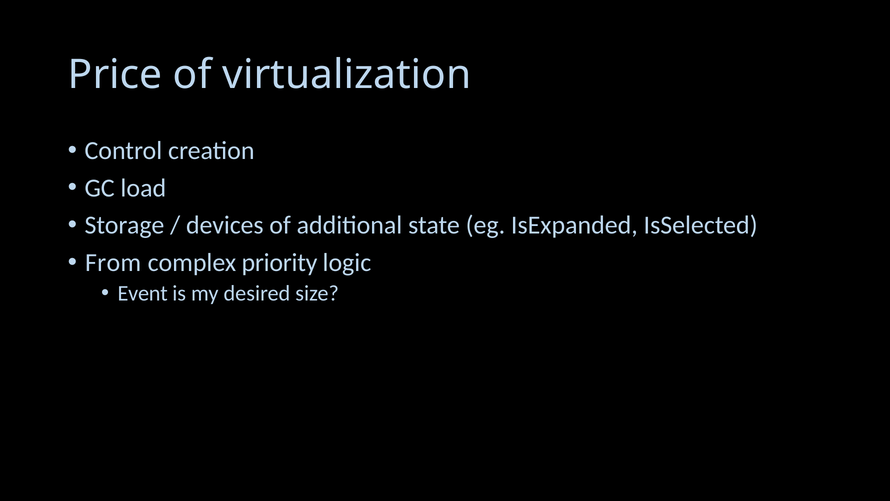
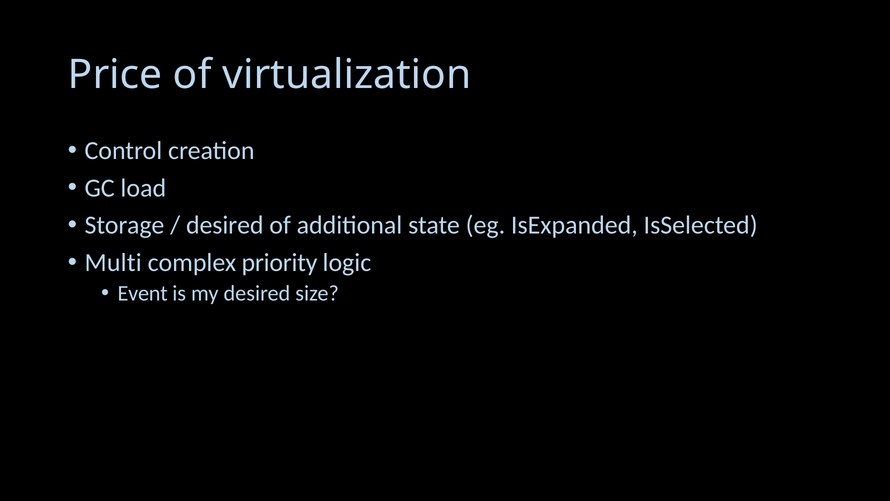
devices at (225, 225): devices -> desired
From: From -> Multi
